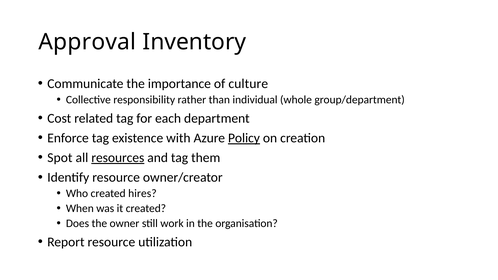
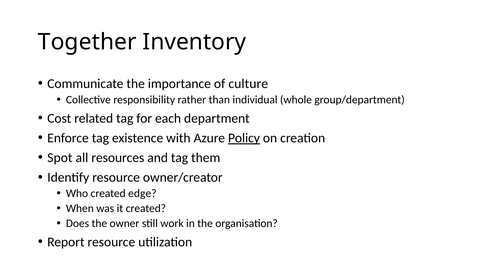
Approval: Approval -> Together
resources underline: present -> none
hires: hires -> edge
